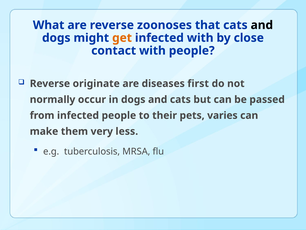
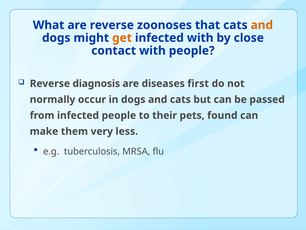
and at (262, 25) colour: black -> orange
originate: originate -> diagnosis
varies: varies -> found
